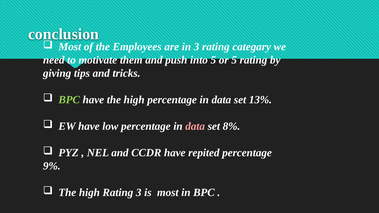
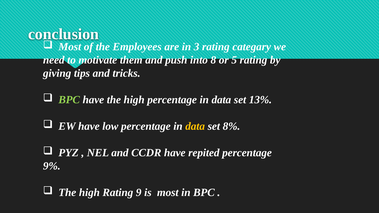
into 5: 5 -> 8
data at (195, 126) colour: pink -> yellow
Rating 3: 3 -> 9
